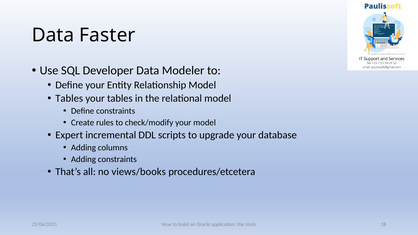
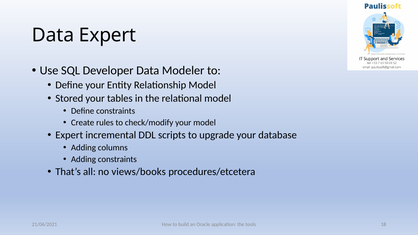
Data Faster: Faster -> Expert
Tables at (69, 99): Tables -> Stored
